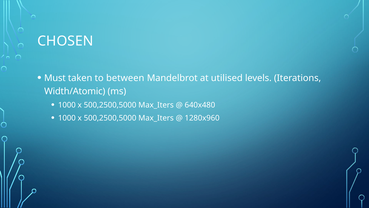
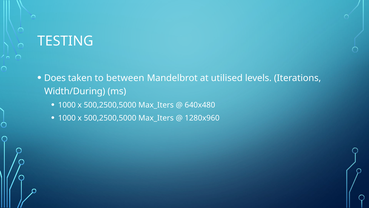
CHOSEN: CHOSEN -> TESTING
Must: Must -> Does
Width/Atomic: Width/Atomic -> Width/During
